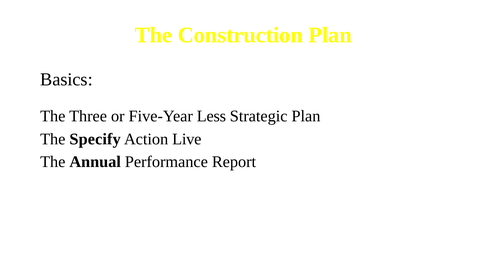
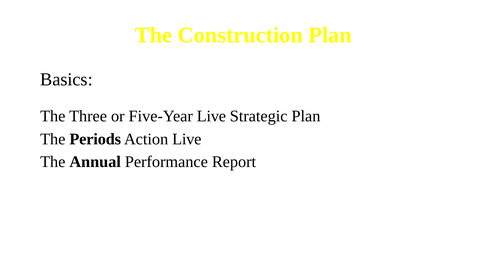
Five-Year Less: Less -> Live
Specify: Specify -> Periods
